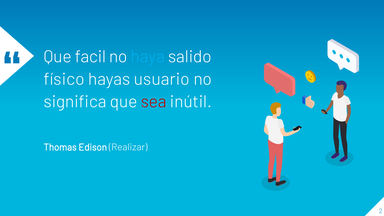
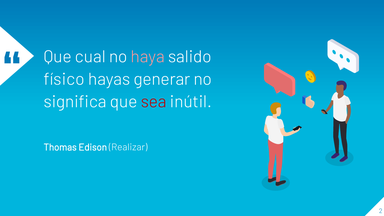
facil: facil -> cual
haya colour: light blue -> pink
usuario: usuario -> generar
